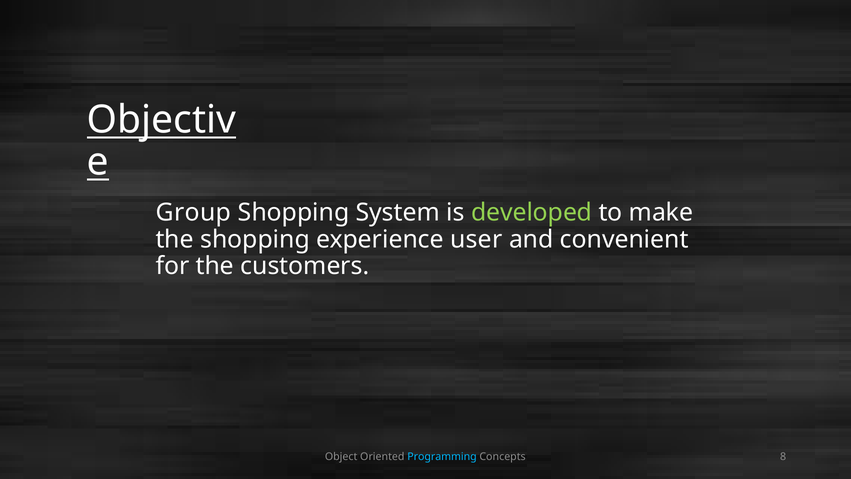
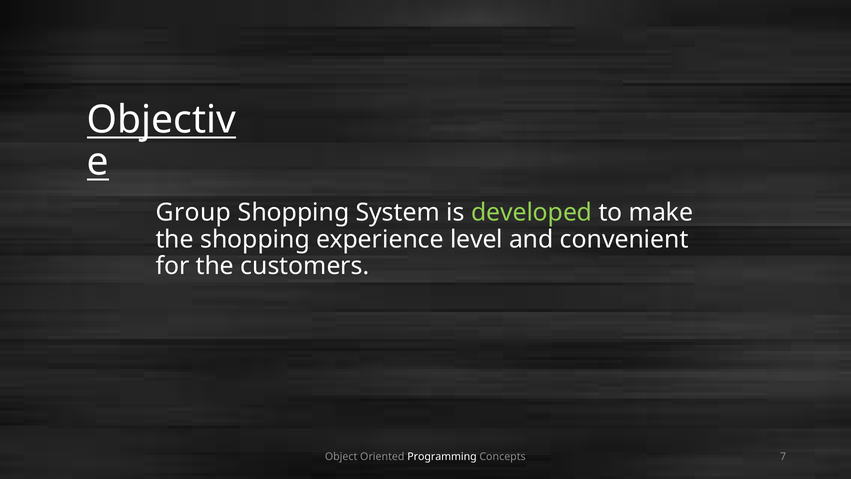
user: user -> level
Programming colour: light blue -> white
8: 8 -> 7
